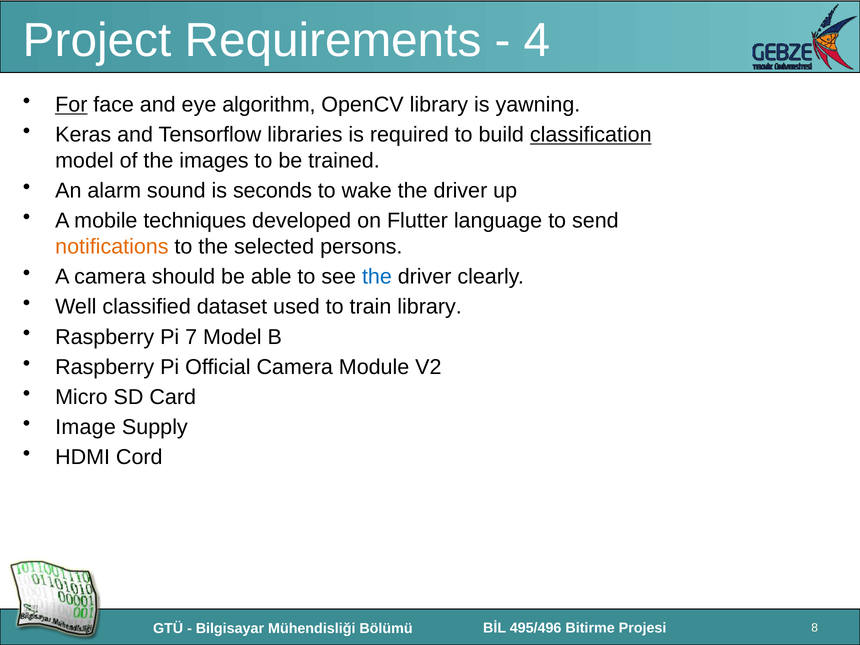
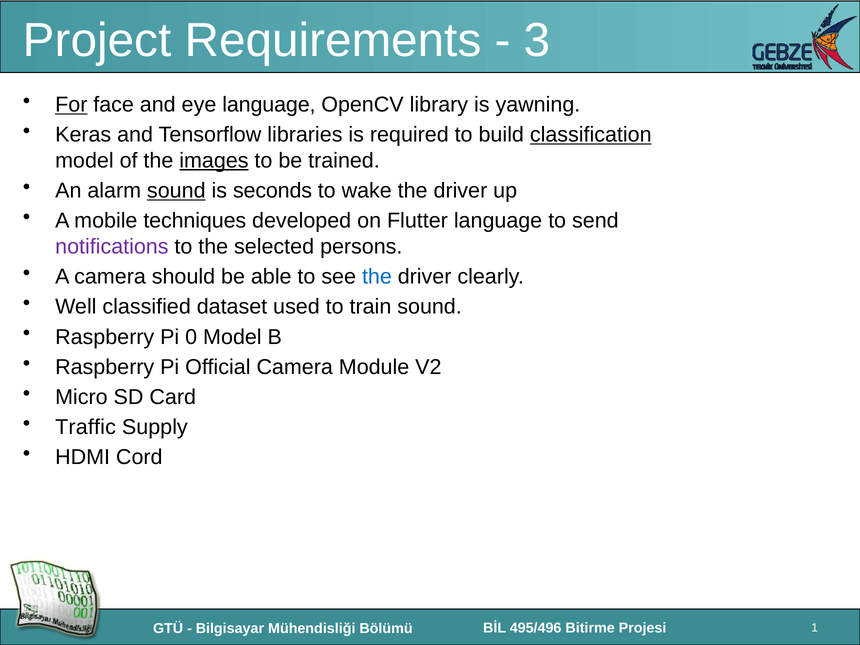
4: 4 -> 3
eye algorithm: algorithm -> language
images underline: none -> present
sound at (176, 191) underline: none -> present
notifications colour: orange -> purple
train library: library -> sound
7: 7 -> 0
Image: Image -> Traffic
8: 8 -> 1
